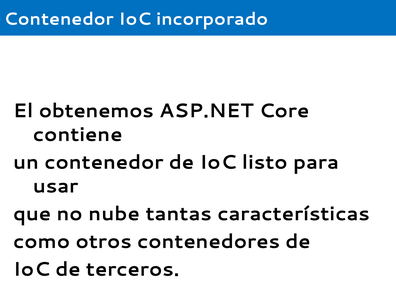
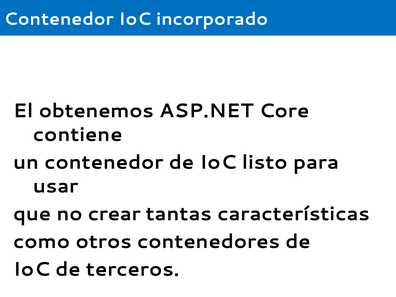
nube: nube -> crear
